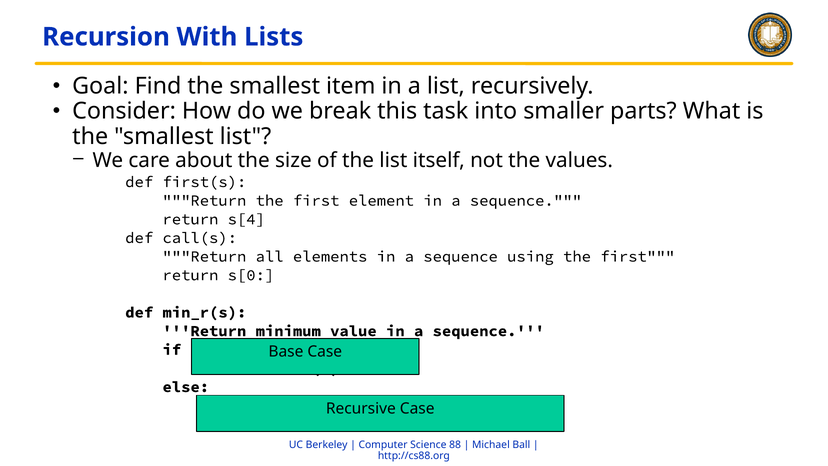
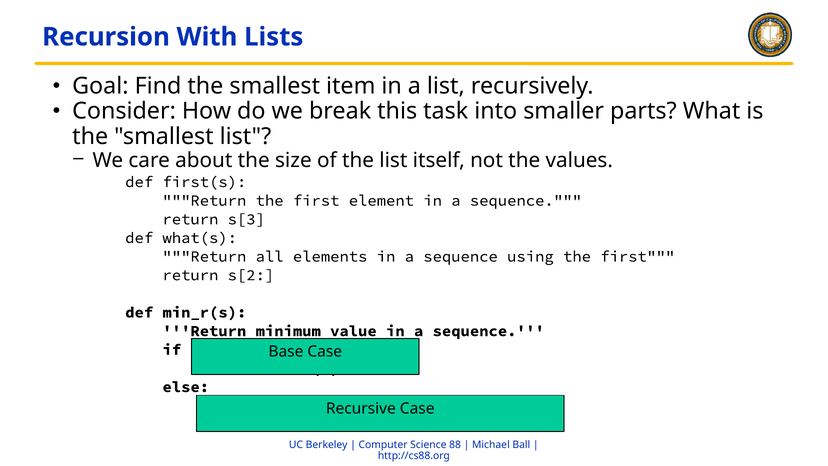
s[4: s[4 -> s[3
call(s: call(s -> what(s
s[0: s[0 -> s[2
